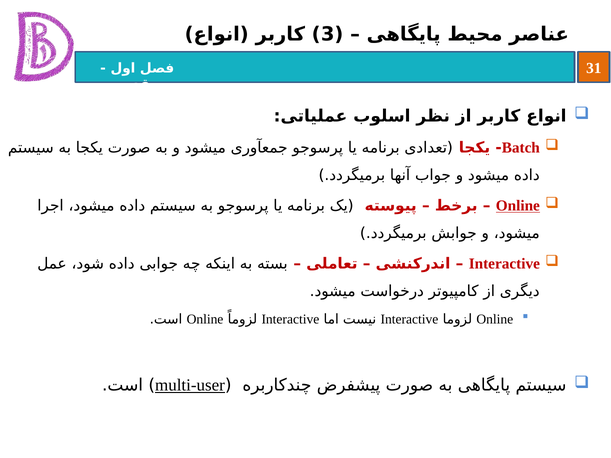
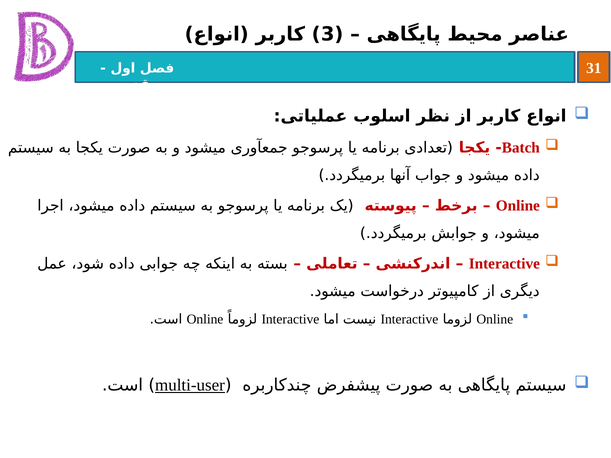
Online at (518, 206) underline: present -> none
